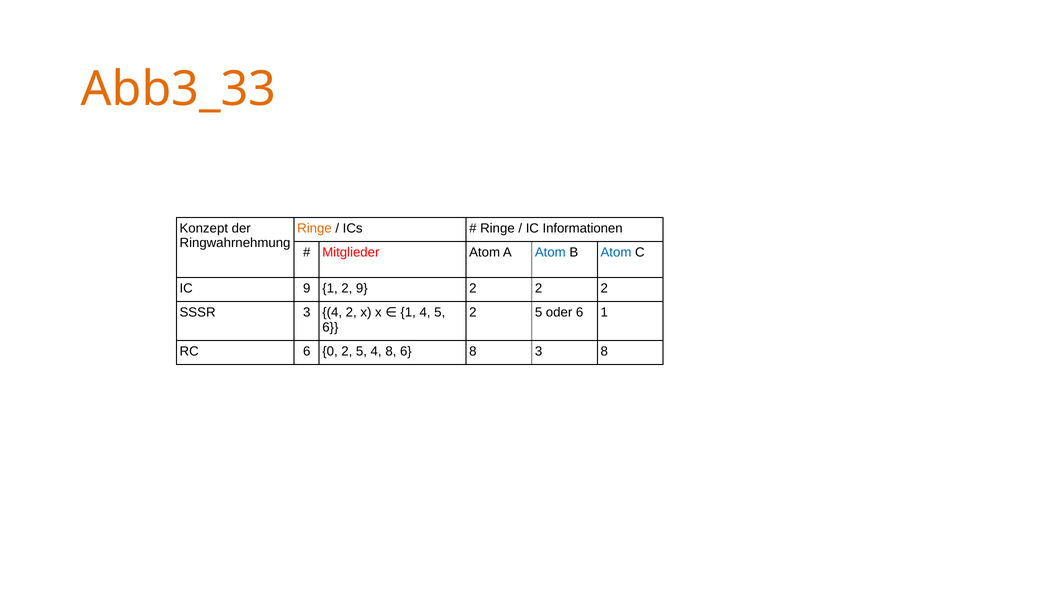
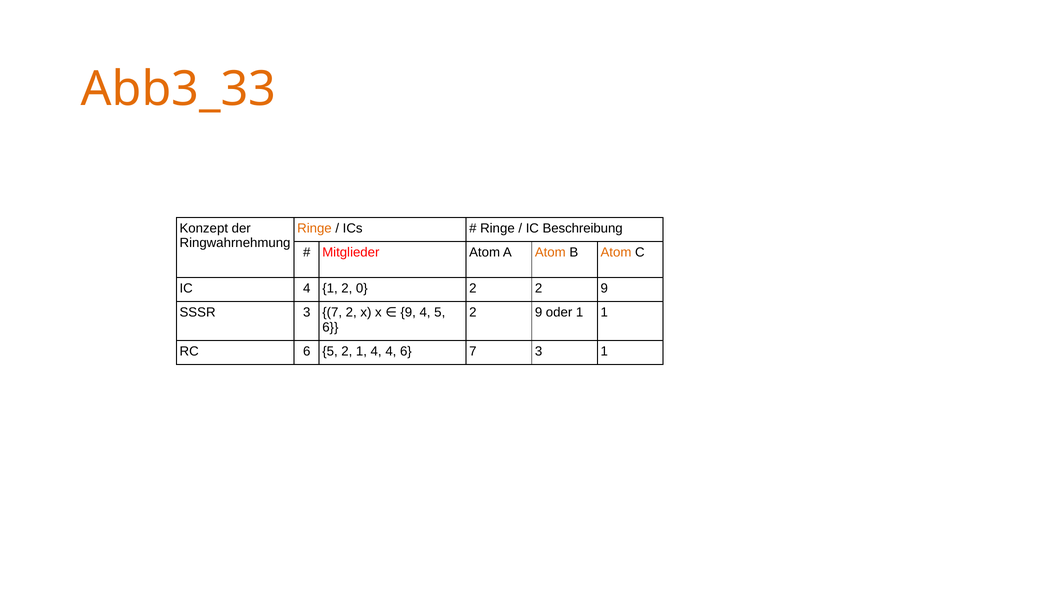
Informationen: Informationen -> Beschreibung
Atom at (550, 252) colour: blue -> orange
Atom at (616, 252) colour: blue -> orange
IC 9: 9 -> 4
2 9: 9 -> 0
2 2 2: 2 -> 9
3 4: 4 -> 7
x 1: 1 -> 9
5 at (539, 312): 5 -> 9
oder 6: 6 -> 1
6 0: 0 -> 5
5 at (361, 351): 5 -> 1
4 8: 8 -> 4
6 8: 8 -> 7
3 8: 8 -> 1
